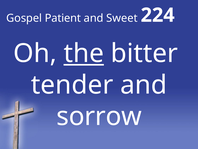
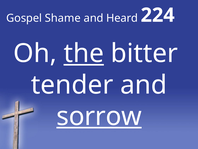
Patient: Patient -> Shame
Sweet: Sweet -> Heard
sorrow underline: none -> present
